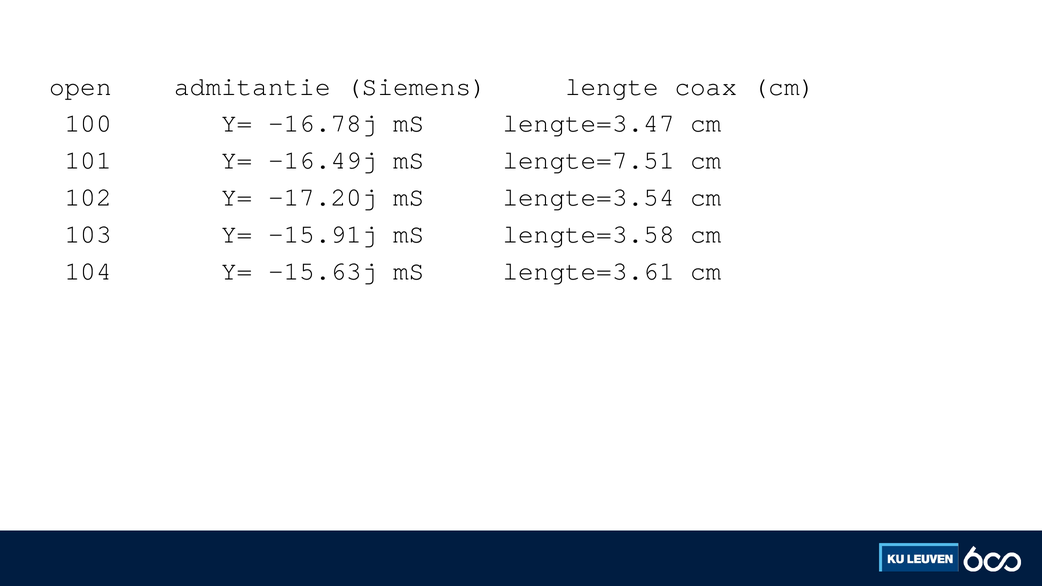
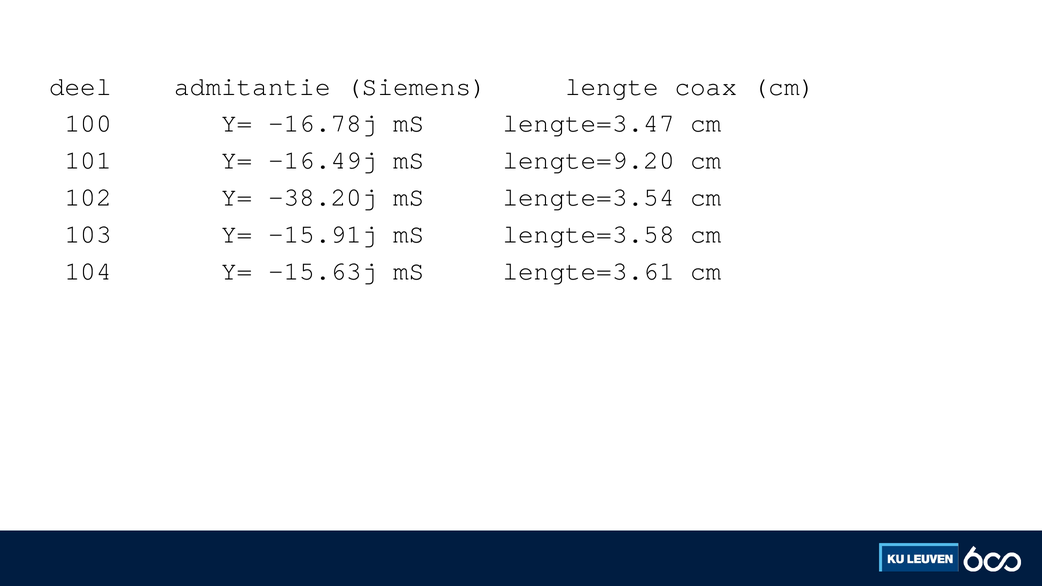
open: open -> deel
lengte=7.51: lengte=7.51 -> lengte=9.20
-17.20j: -17.20j -> -38.20j
